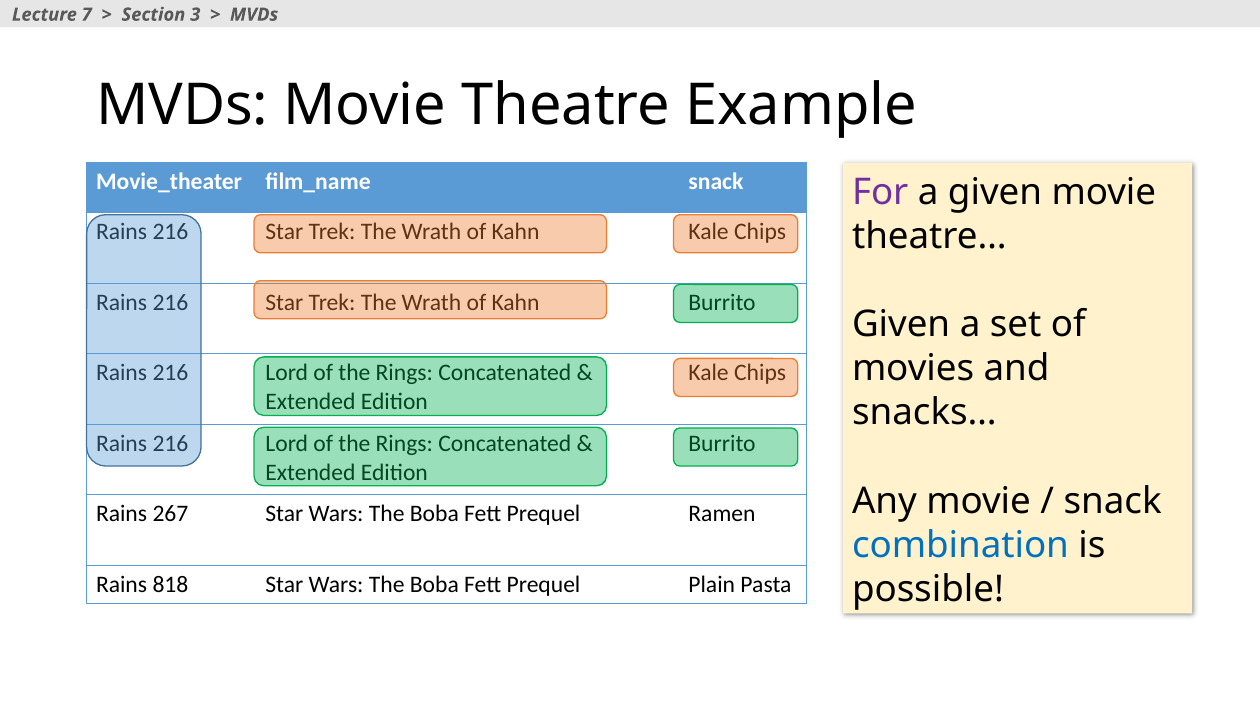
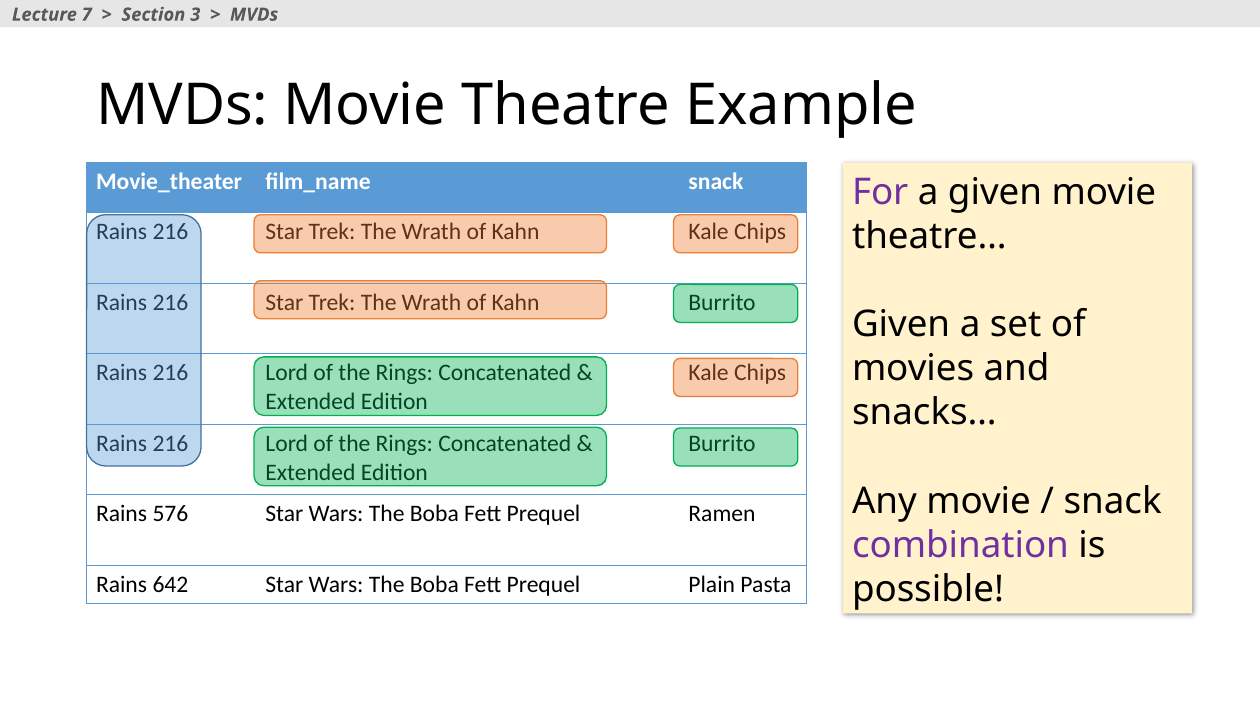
267: 267 -> 576
combination colour: blue -> purple
818: 818 -> 642
